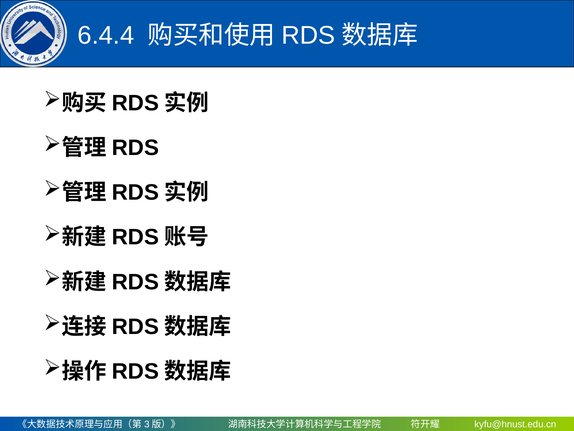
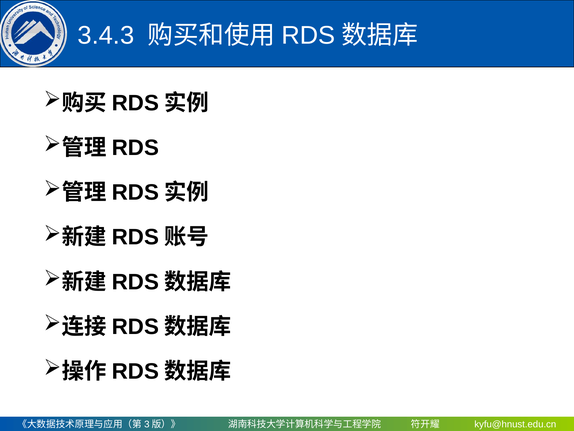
6.4.4: 6.4.4 -> 3.4.3
